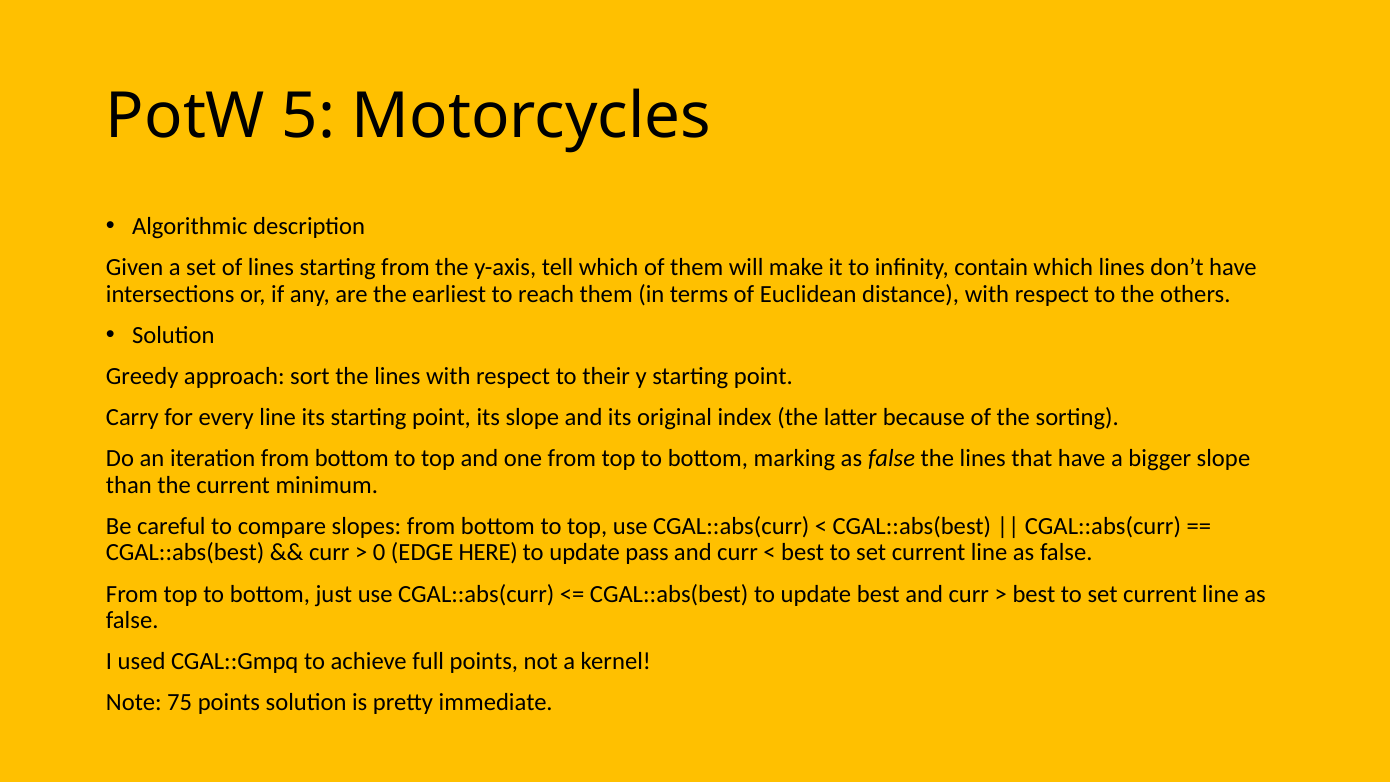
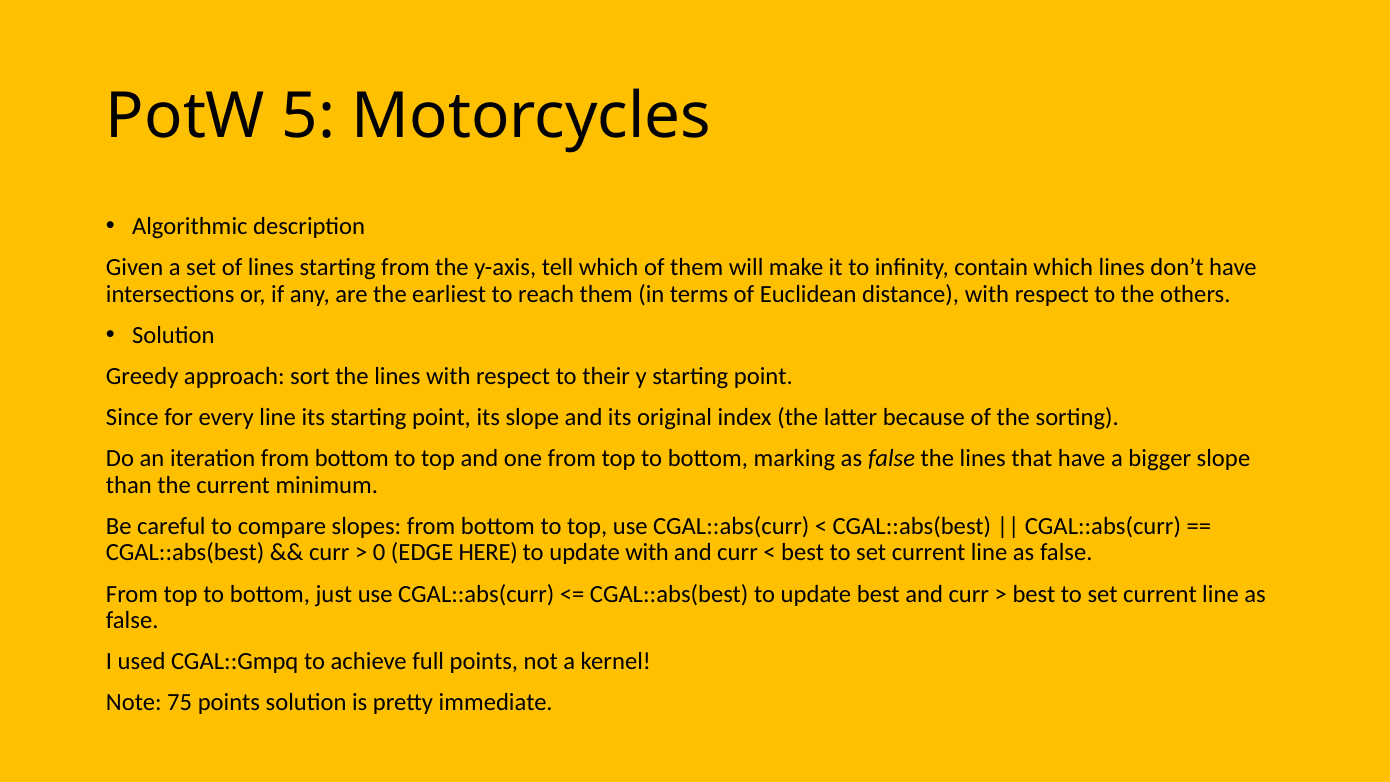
Carry: Carry -> Since
update pass: pass -> with
